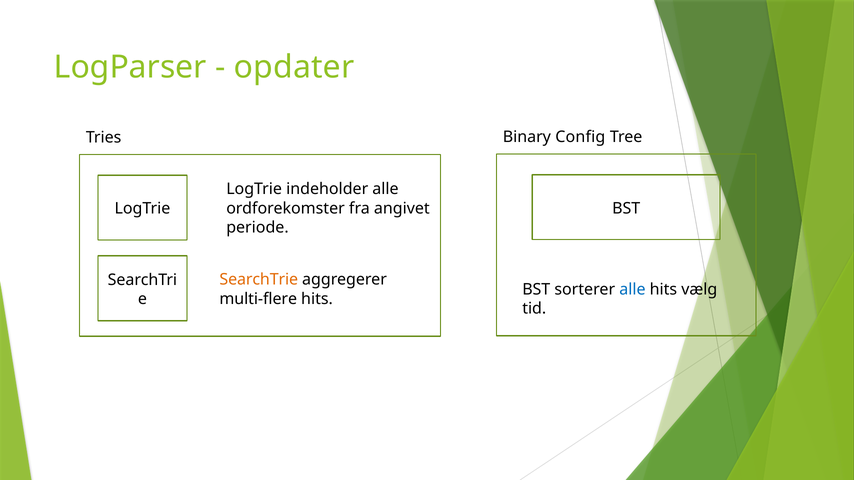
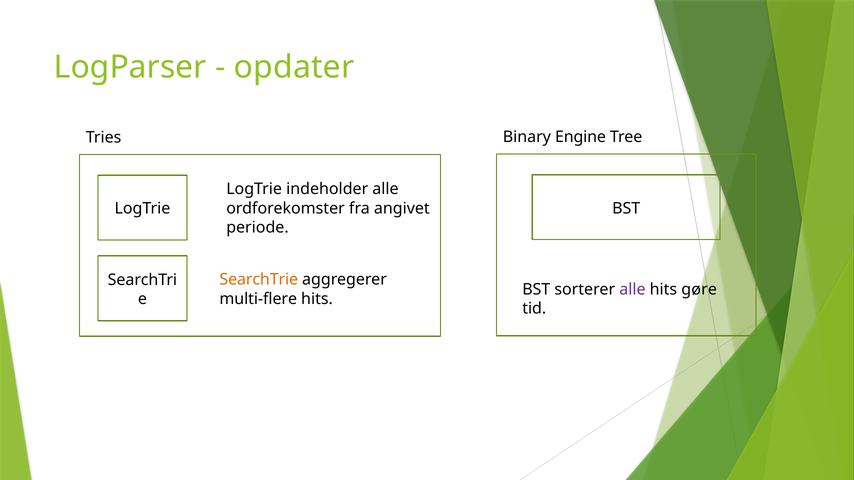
Config: Config -> Engine
alle at (632, 289) colour: blue -> purple
vælg: vælg -> gøre
